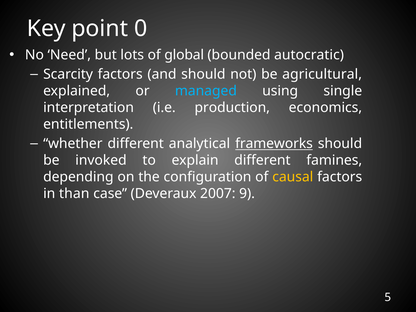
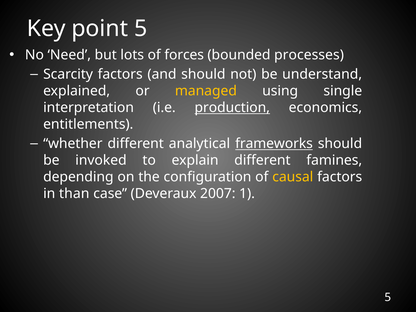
point 0: 0 -> 5
global: global -> forces
autocratic: autocratic -> processes
agricultural: agricultural -> understand
managed colour: light blue -> yellow
production underline: none -> present
9: 9 -> 1
